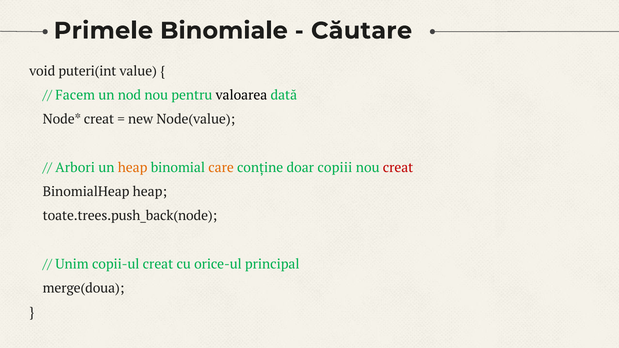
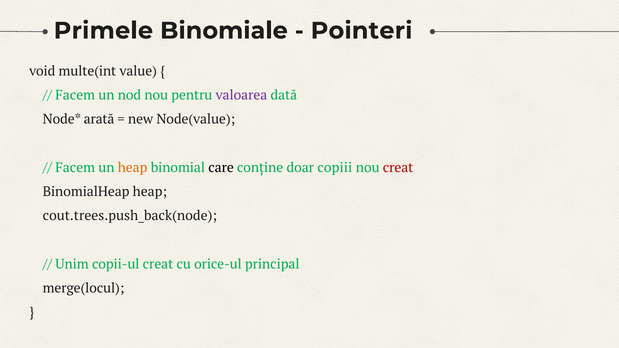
Căutare: Căutare -> Pointeri
puteri(int: puteri(int -> multe(int
valoarea colour: black -> purple
creat at (99, 119): creat -> arată
Arbori at (75, 168): Arbori -> Facem
care colour: orange -> black
toate.trees.push_back(node: toate.trees.push_back(node -> cout.trees.push_back(node
merge(doua: merge(doua -> merge(locul
